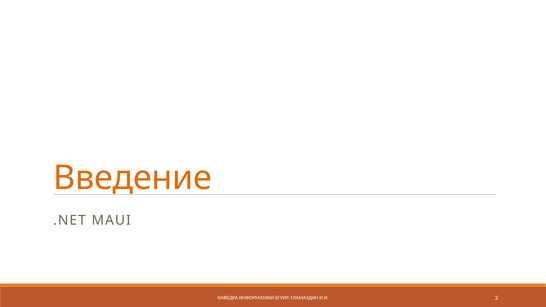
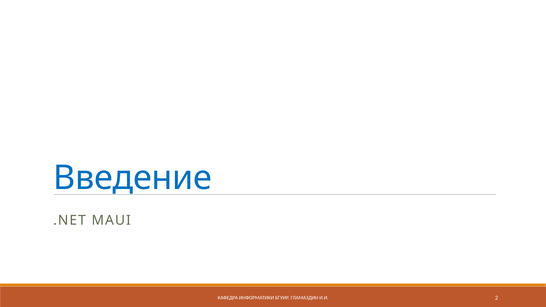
Введение colour: orange -> blue
